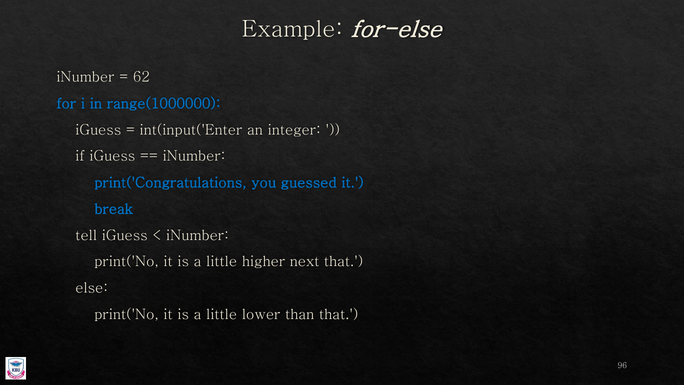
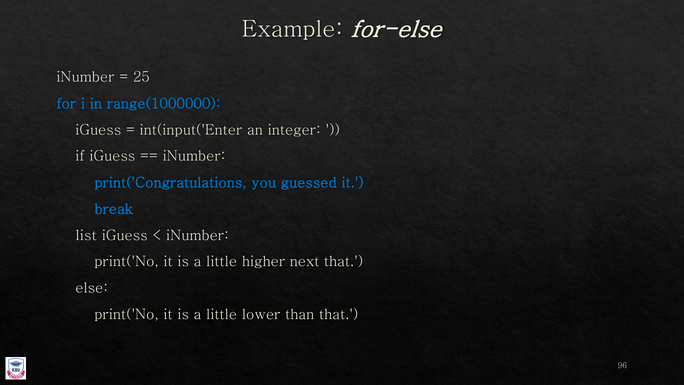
62: 62 -> 25
tell: tell -> list
